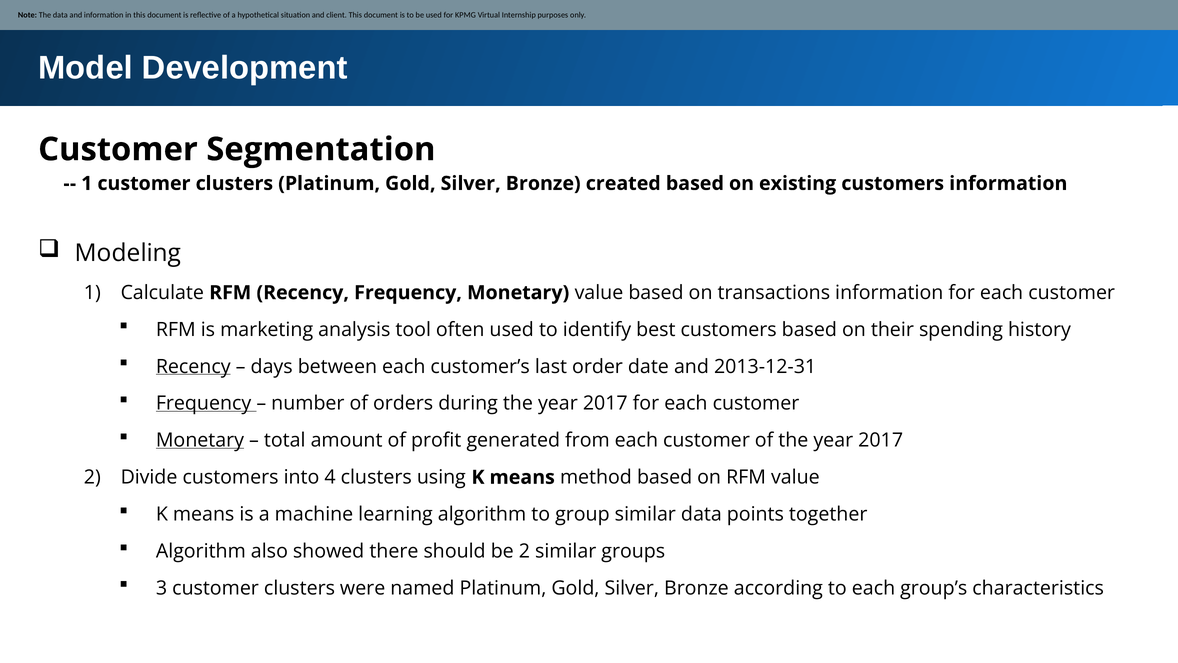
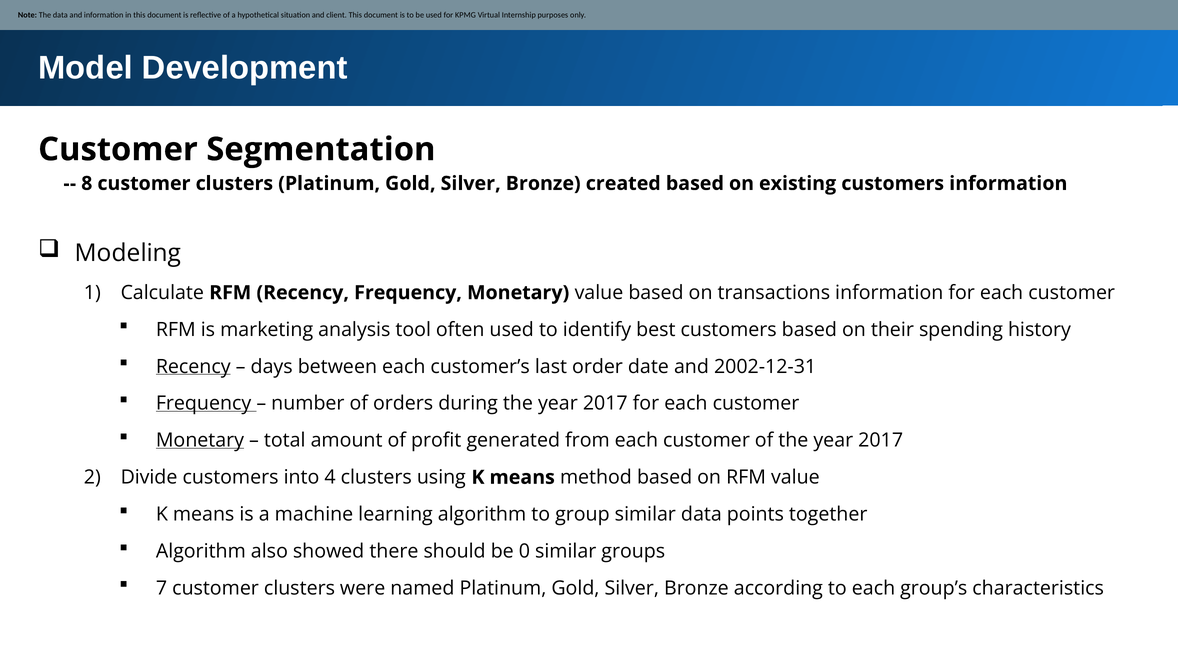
1 at (87, 183): 1 -> 8
2013-12-31: 2013-12-31 -> 2002-12-31
be 2: 2 -> 0
3: 3 -> 7
